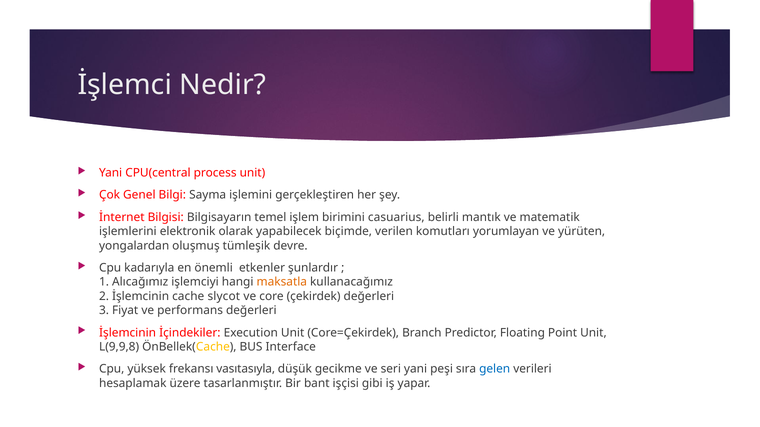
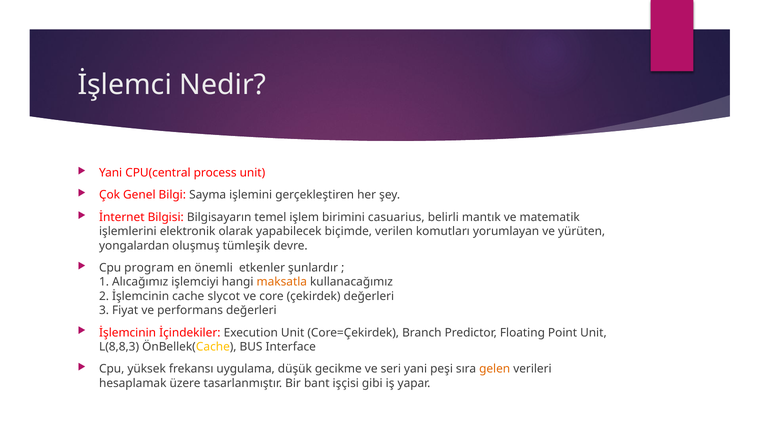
kadarıyla: kadarıyla -> program
L(9,9,8: L(9,9,8 -> L(8,8,3
vasıtasıyla: vasıtasıyla -> uygulama
gelen colour: blue -> orange
